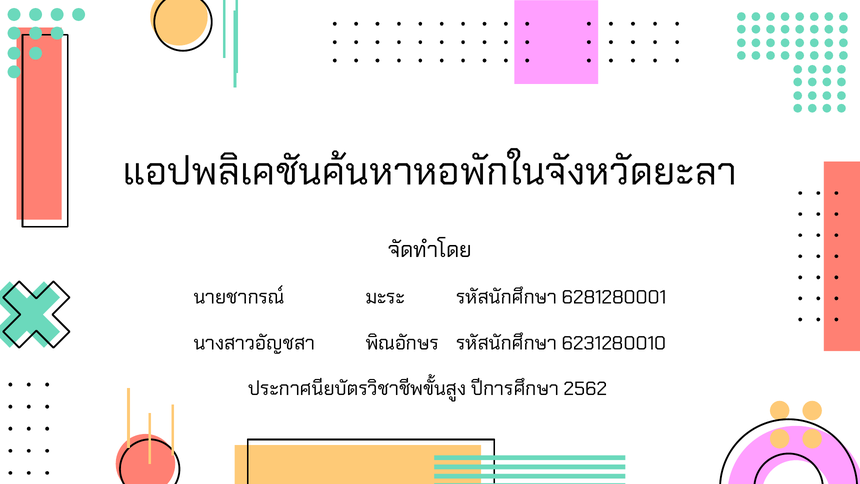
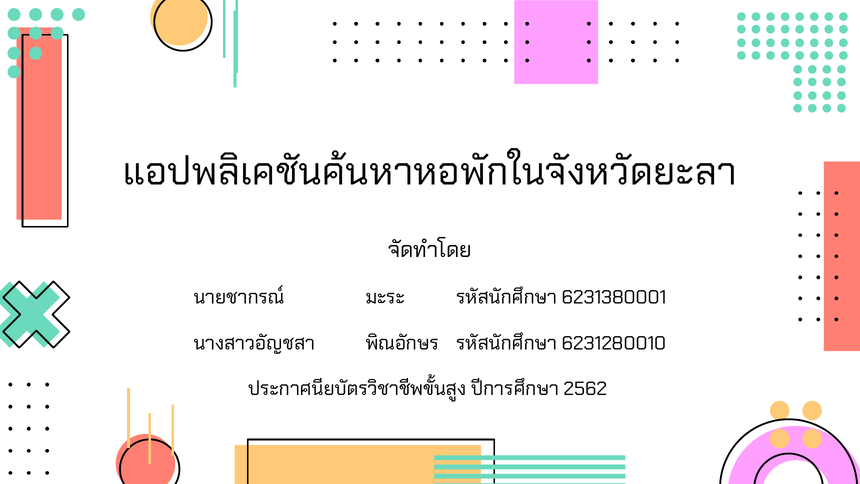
6281280001: 6281280001 -> 6231380001
